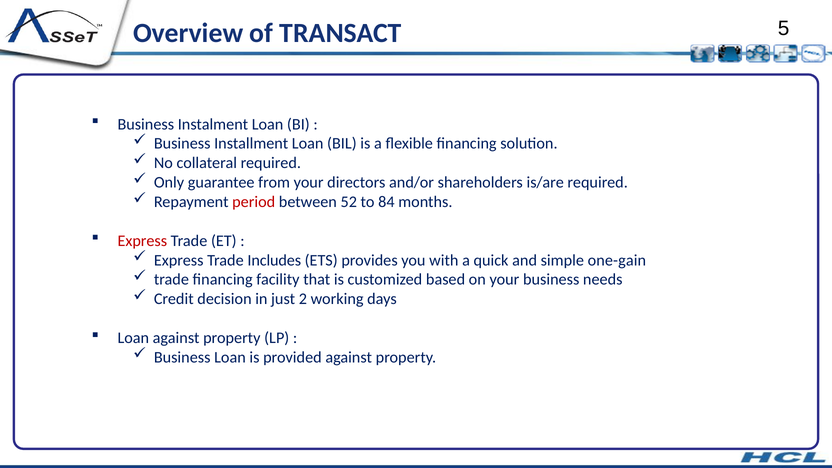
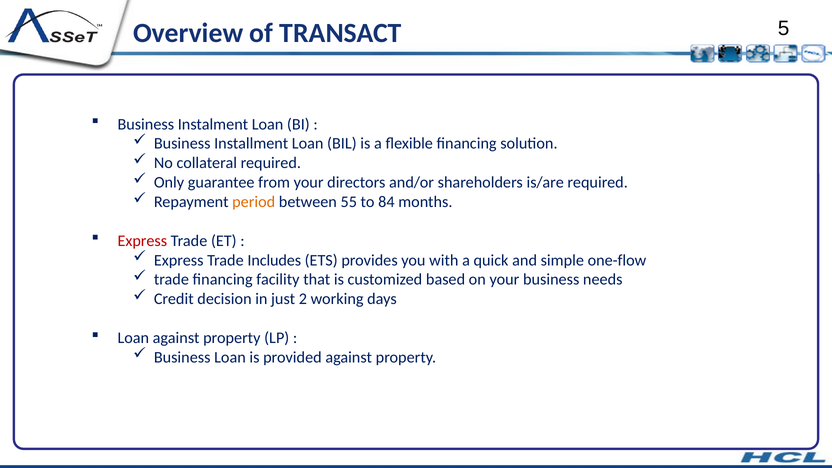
period colour: red -> orange
52: 52 -> 55
one-gain: one-gain -> one-flow
